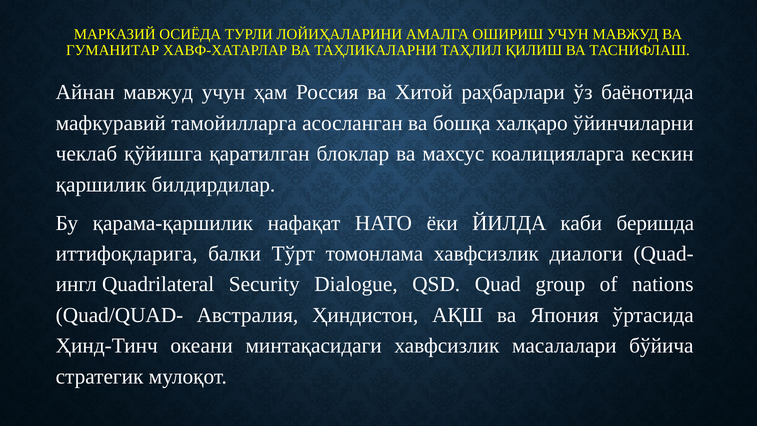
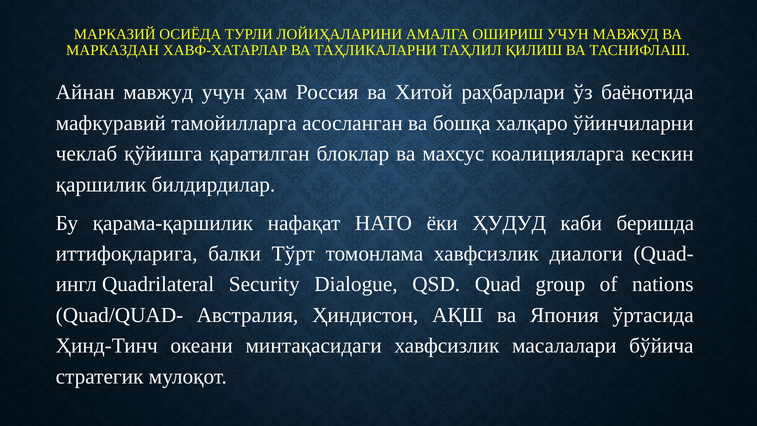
ГУМАНИТАР: ГУМАНИТАР -> МАРКАЗДАН
ЙИЛДА: ЙИЛДА -> ҲУДУД
